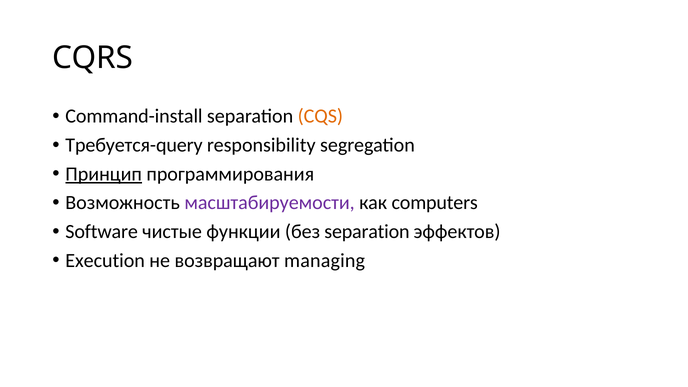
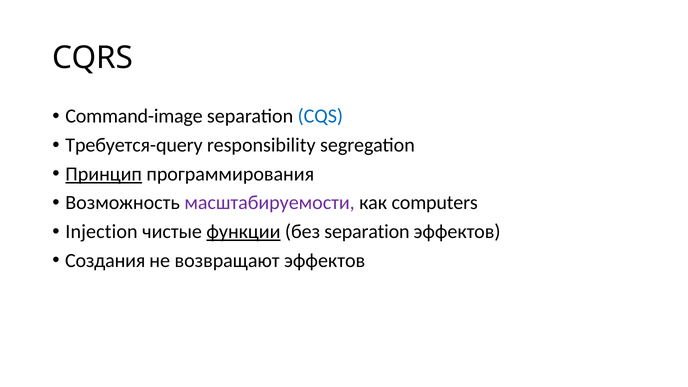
Command-install: Command-install -> Command-image
CQS colour: orange -> blue
Software: Software -> Injection
функции underline: none -> present
Execution: Execution -> Создания
возвращают managing: managing -> эффектов
